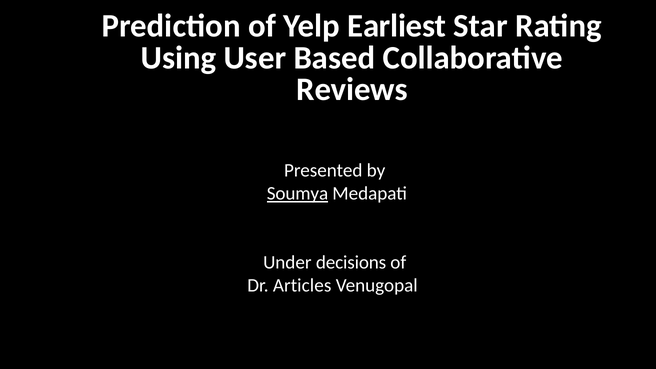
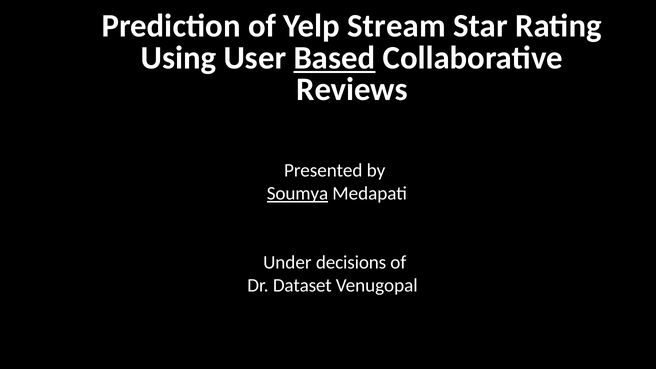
Earliest: Earliest -> Stream
Based underline: none -> present
Articles: Articles -> Dataset
